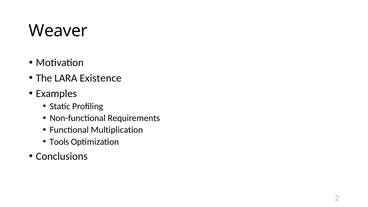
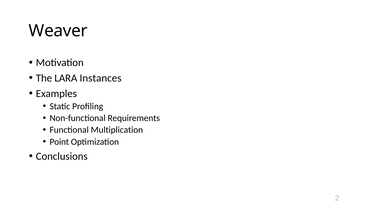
Existence: Existence -> Instances
Tools: Tools -> Point
